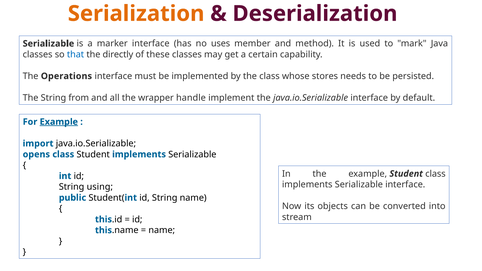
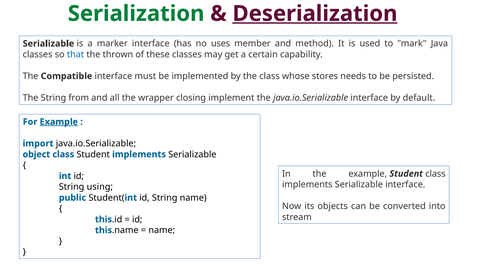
Serialization colour: orange -> green
Deserialization underline: none -> present
directly: directly -> thrown
Operations: Operations -> Compatible
handle: handle -> closing
opens: opens -> object
